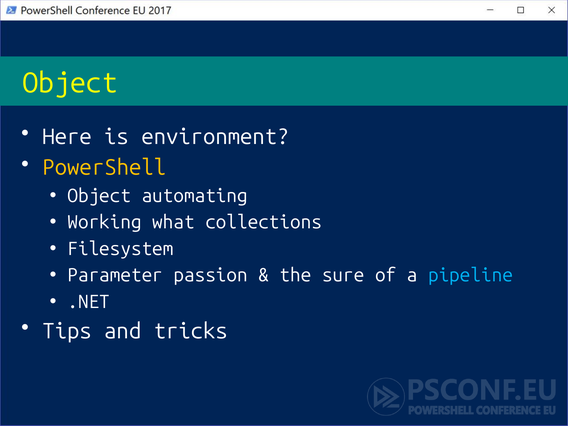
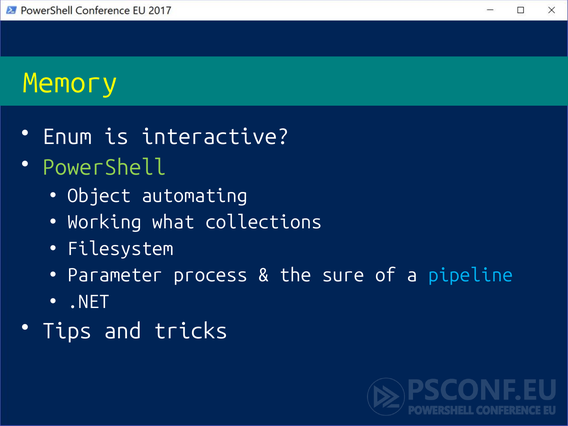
Object at (70, 83): Object -> Memory
Here: Here -> Enum
environment: environment -> interactive
PowerShell colour: yellow -> light green
passion: passion -> process
